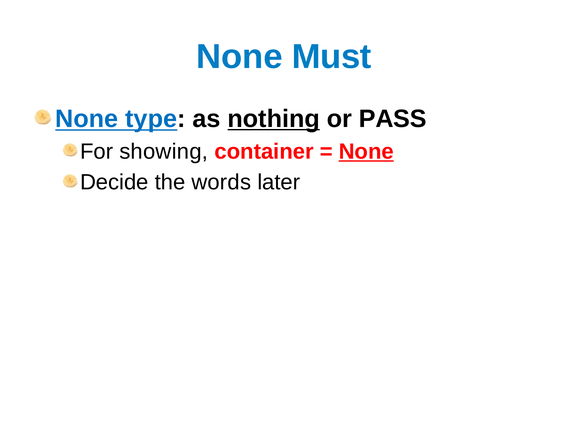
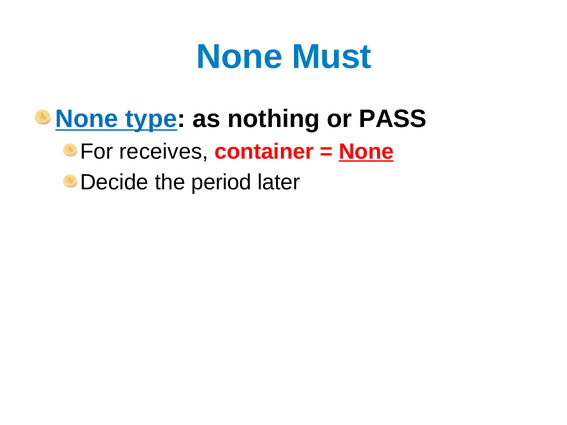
nothing underline: present -> none
showing: showing -> receives
words: words -> period
